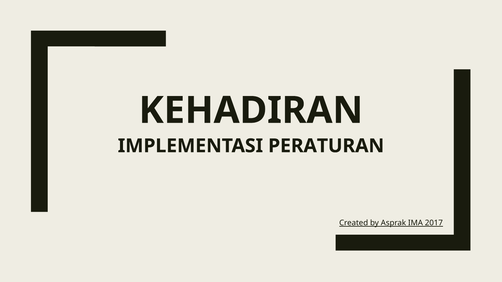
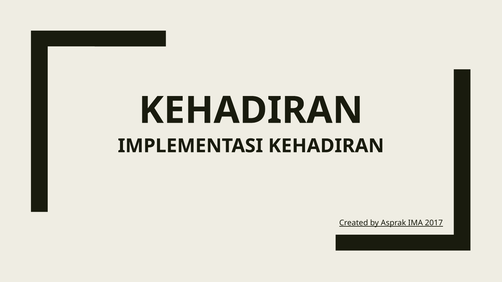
IMPLEMENTASI PERATURAN: PERATURAN -> KEHADIRAN
